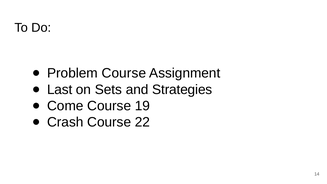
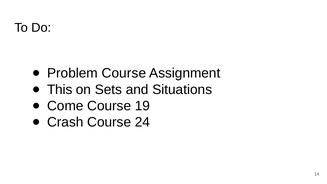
Last: Last -> This
Strategies: Strategies -> Situations
22: 22 -> 24
